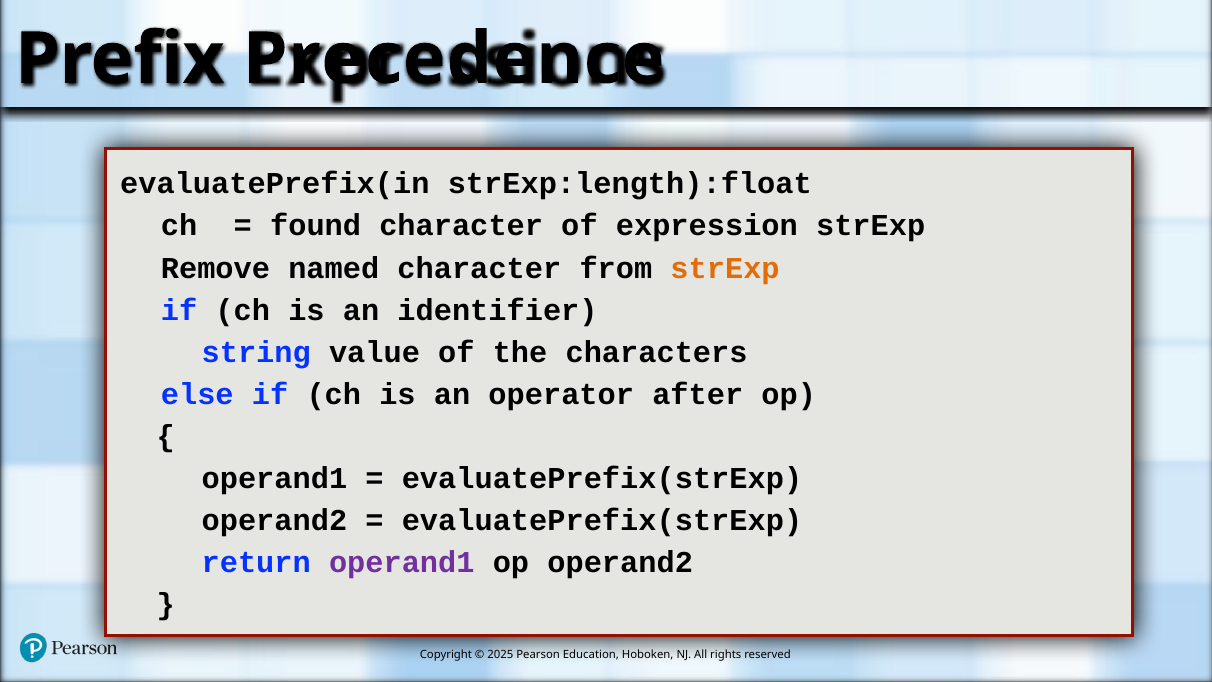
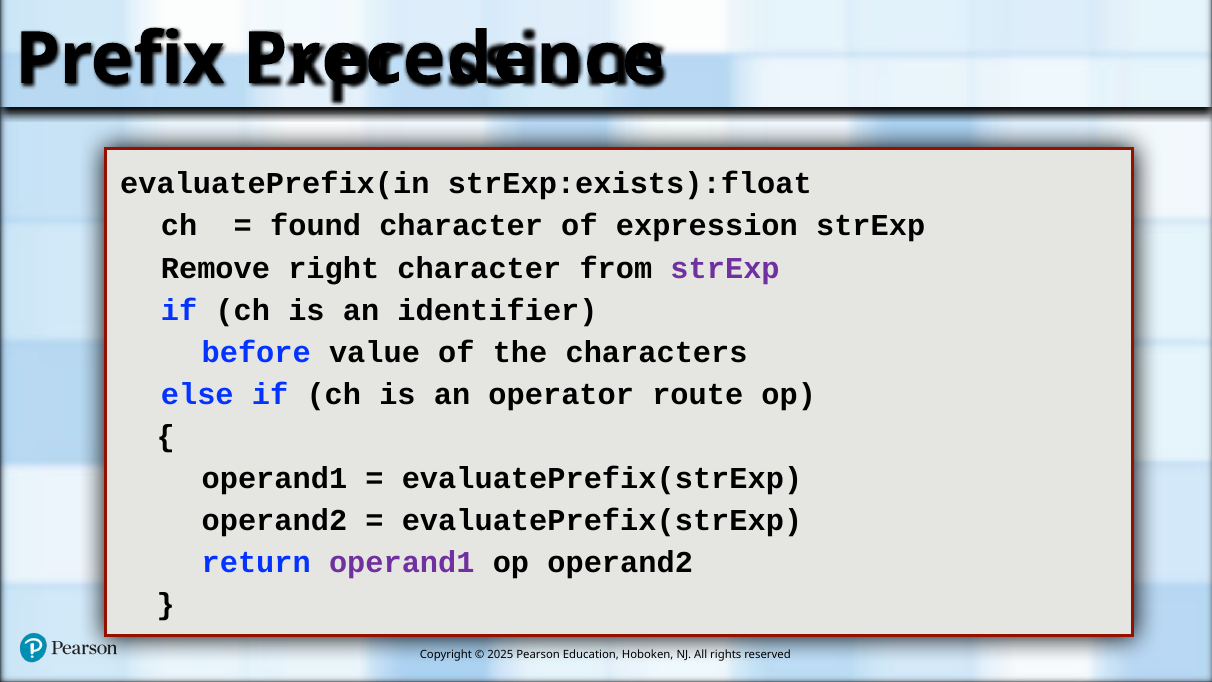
strExp:length):float: strExp:length):float -> strExp:exists):float
named: named -> right
strExp at (725, 268) colour: orange -> purple
string: string -> before
after: after -> route
